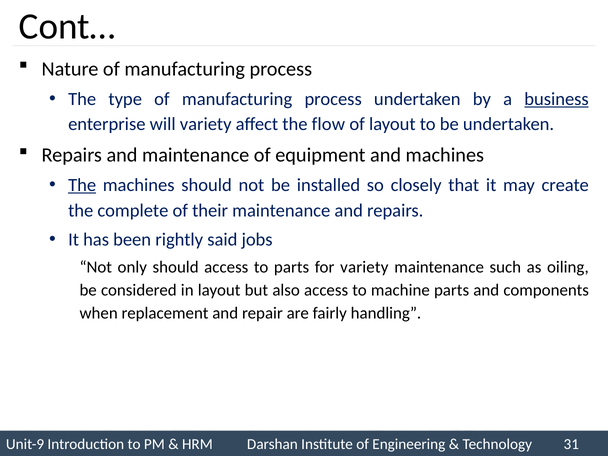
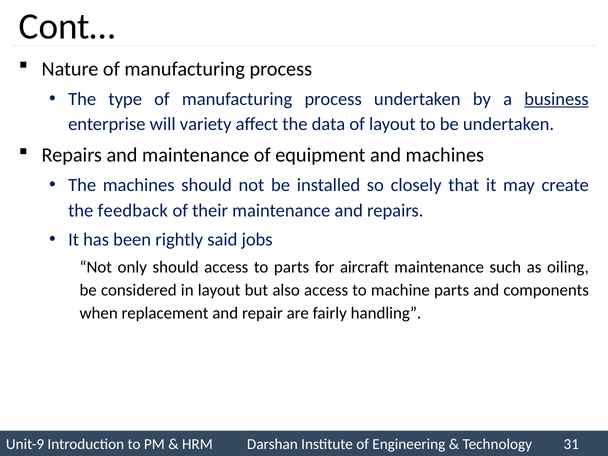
flow: flow -> data
The at (82, 185) underline: present -> none
complete: complete -> feedback
for variety: variety -> aircraft
